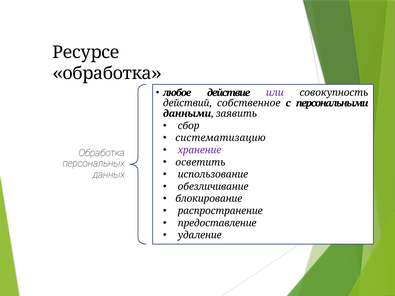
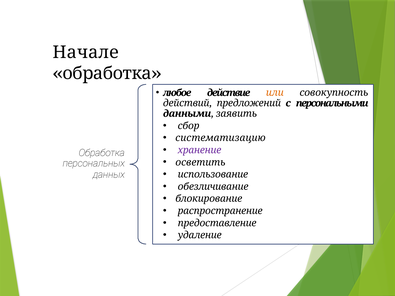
Ресурсе: Ресурсе -> Начале
или colour: purple -> orange
собственное: собственное -> предложений
